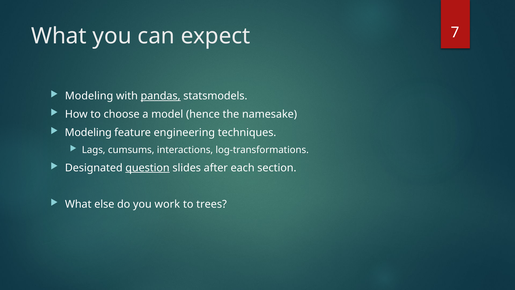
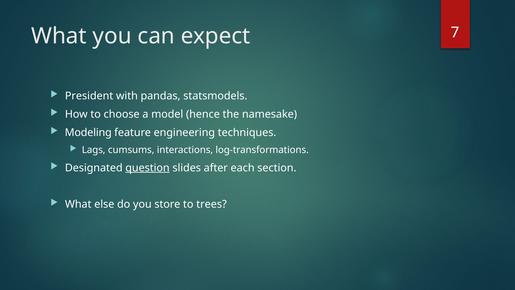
Modeling at (89, 96): Modeling -> President
pandas underline: present -> none
work: work -> store
